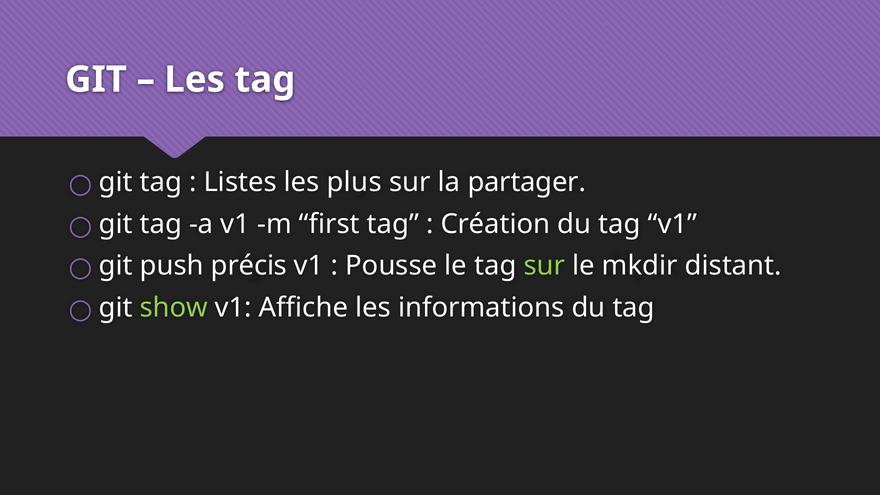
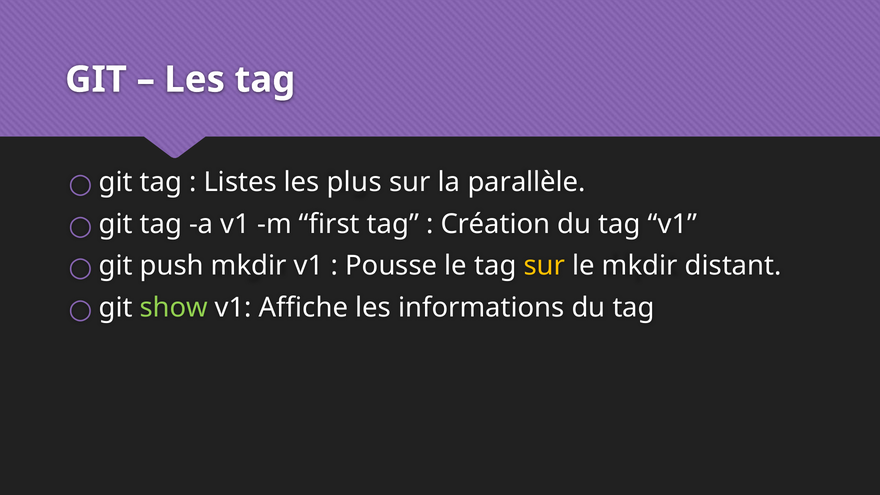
partager: partager -> parallèle
push précis: précis -> mkdir
sur at (544, 266) colour: light green -> yellow
